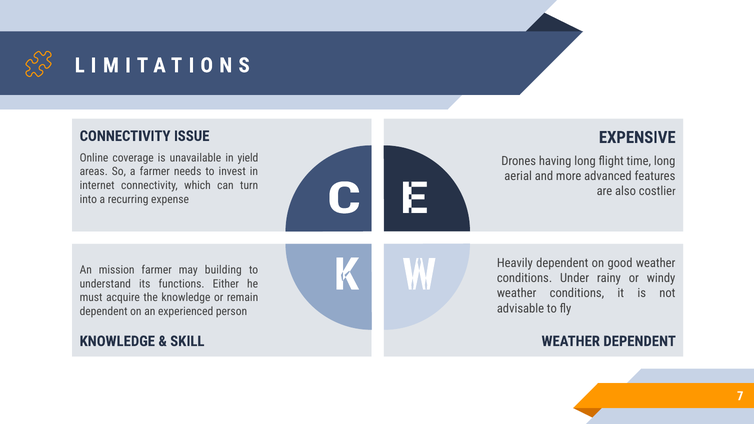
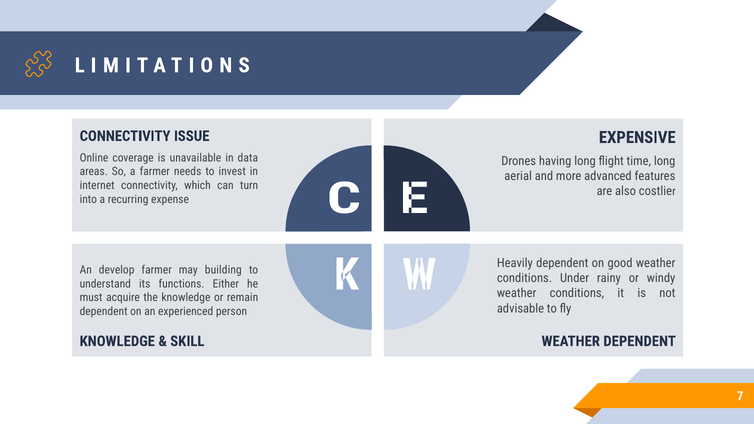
yield: yield -> data
mission: mission -> develop
